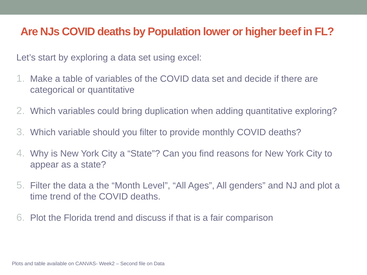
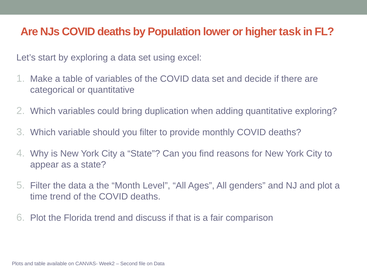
beef: beef -> task
